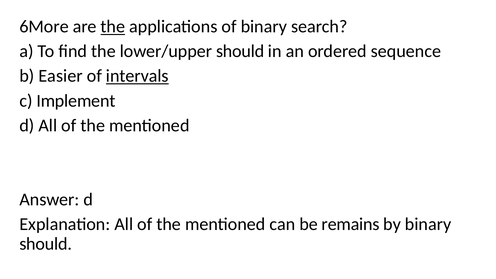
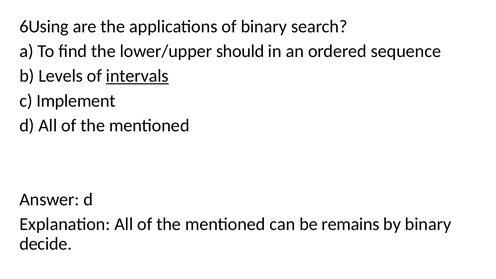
6More: 6More -> 6Using
the at (113, 27) underline: present -> none
Easier: Easier -> Levels
should at (46, 244): should -> decide
